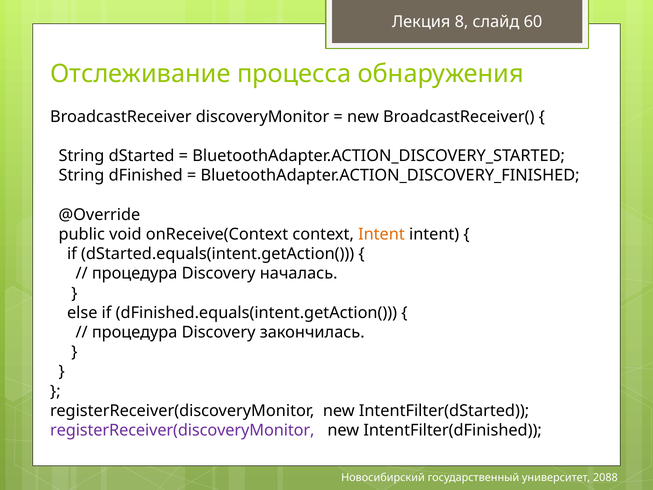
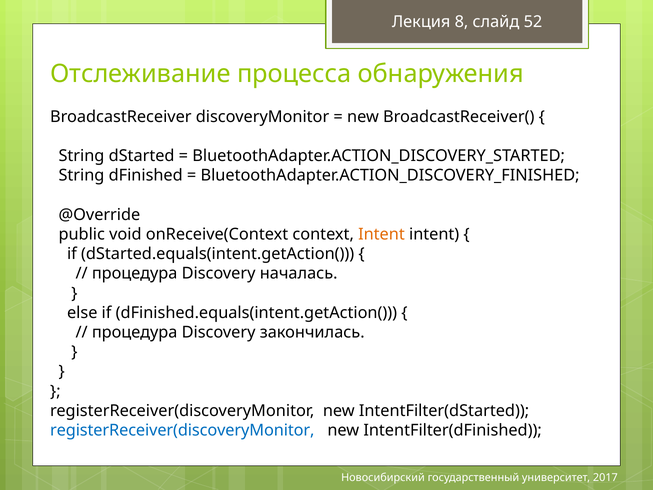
60: 60 -> 52
registerReceiver(discoveryMonitor at (182, 430) colour: purple -> blue
2088: 2088 -> 2017
